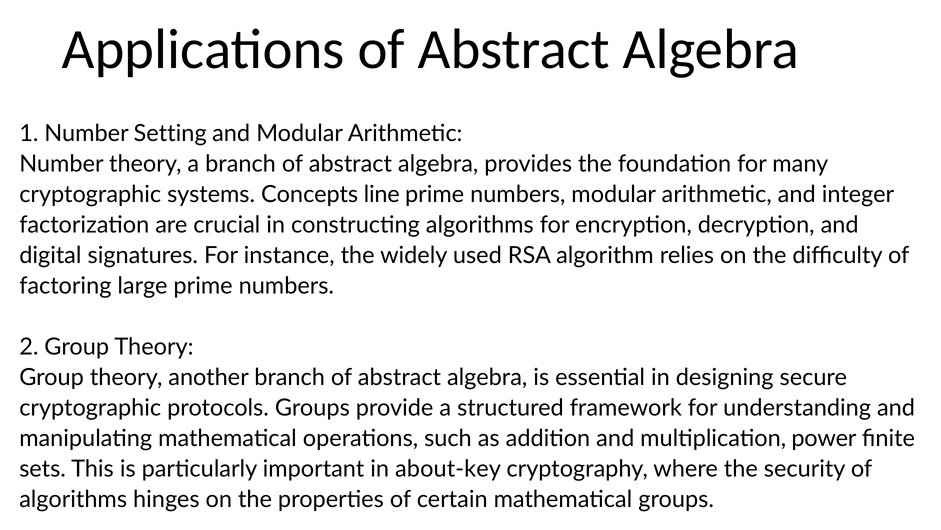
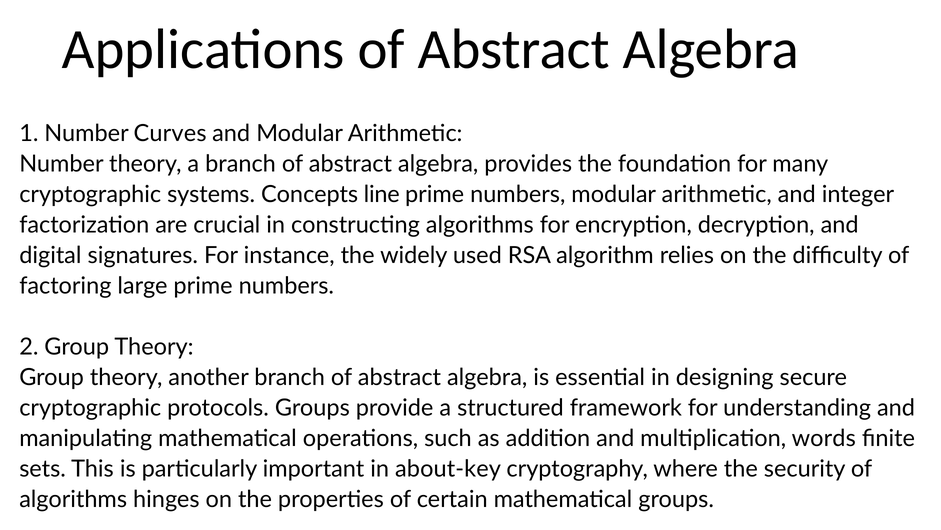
Setting: Setting -> Curves
power: power -> words
